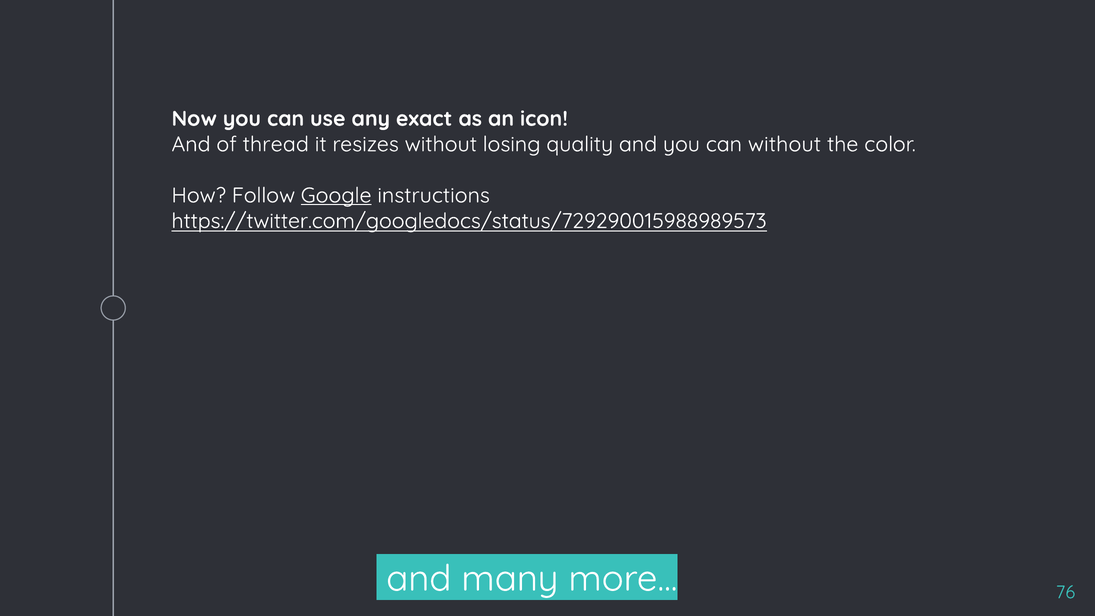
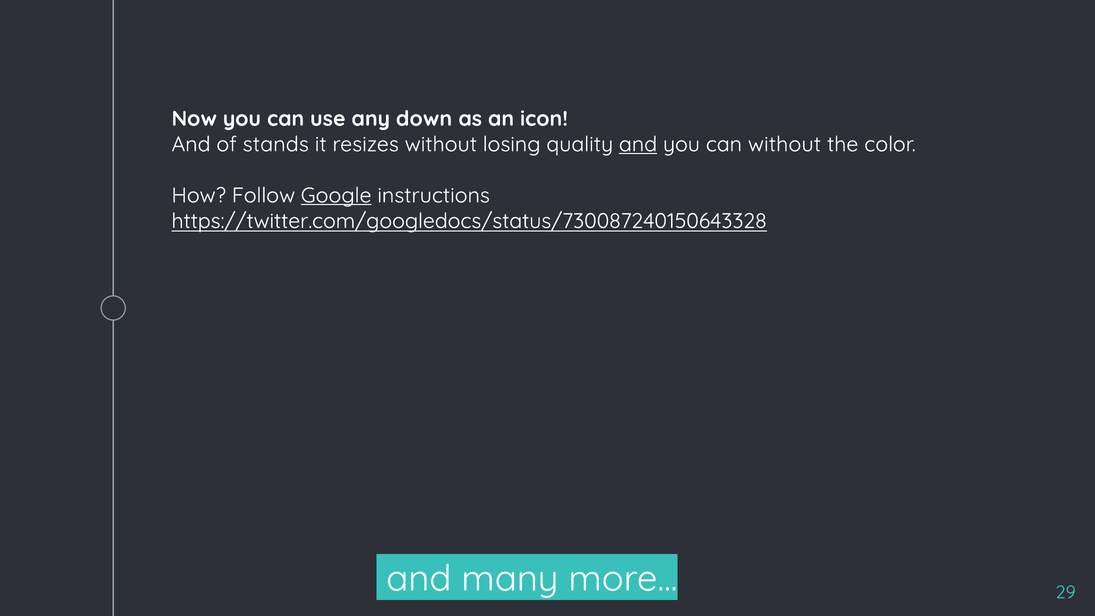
exact: exact -> down
thread: thread -> stands
and at (638, 144) underline: none -> present
https://twitter.com/googledocs/status/729290015988989573: https://twitter.com/googledocs/status/729290015988989573 -> https://twitter.com/googledocs/status/730087240150643328
76: 76 -> 29
